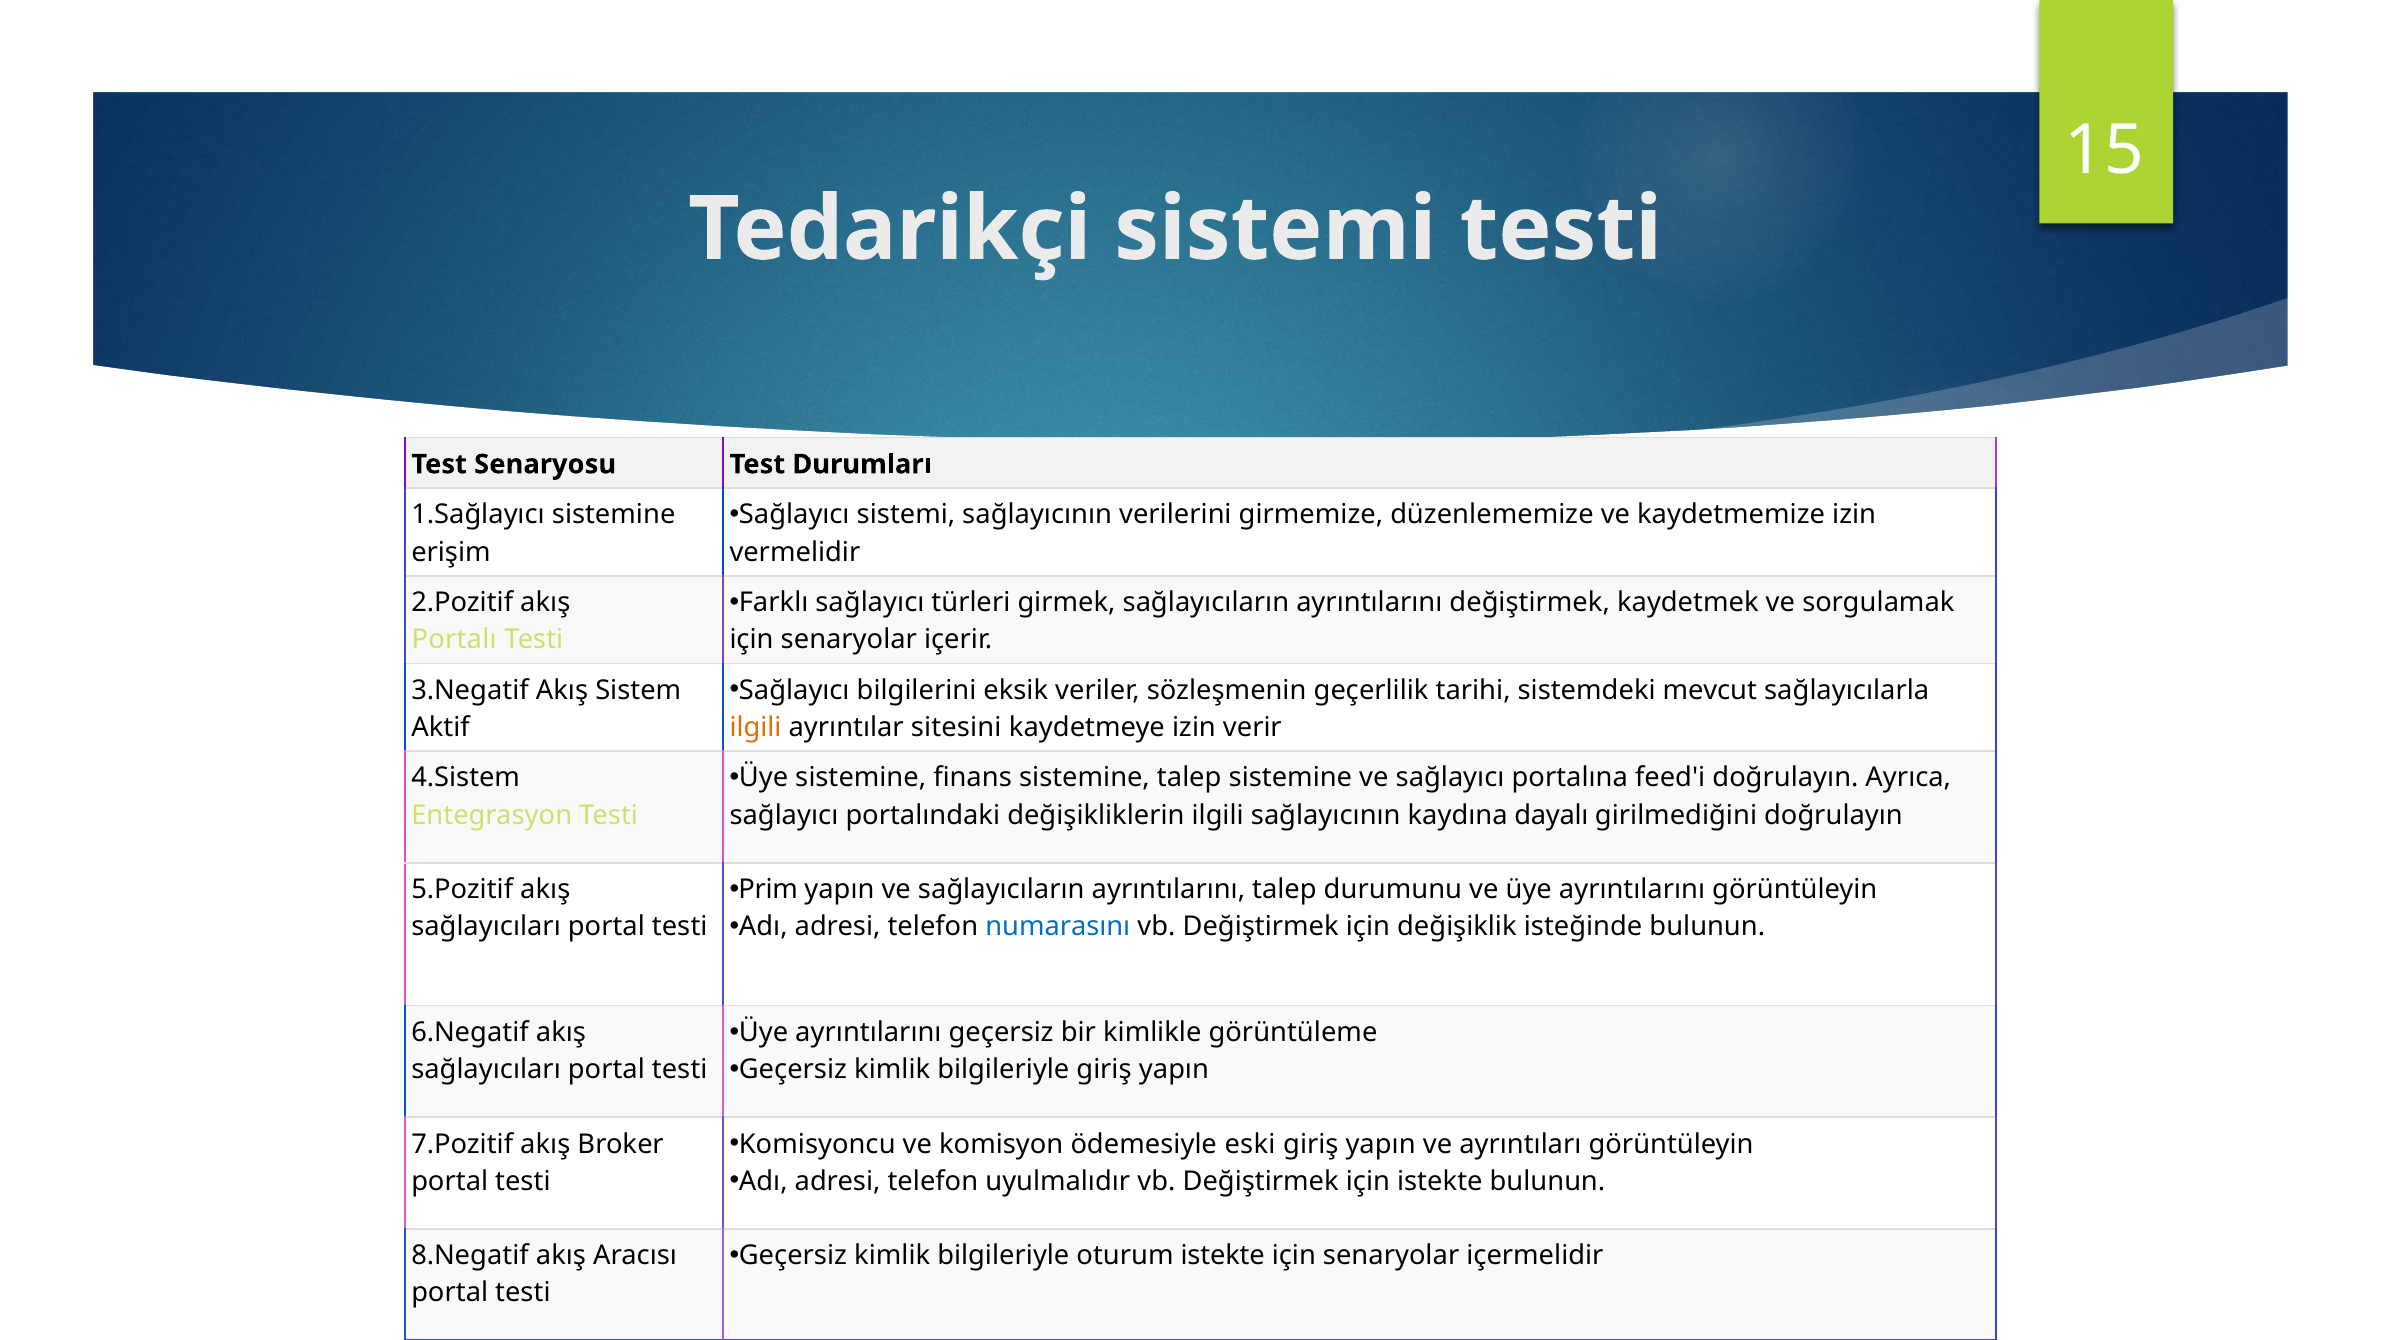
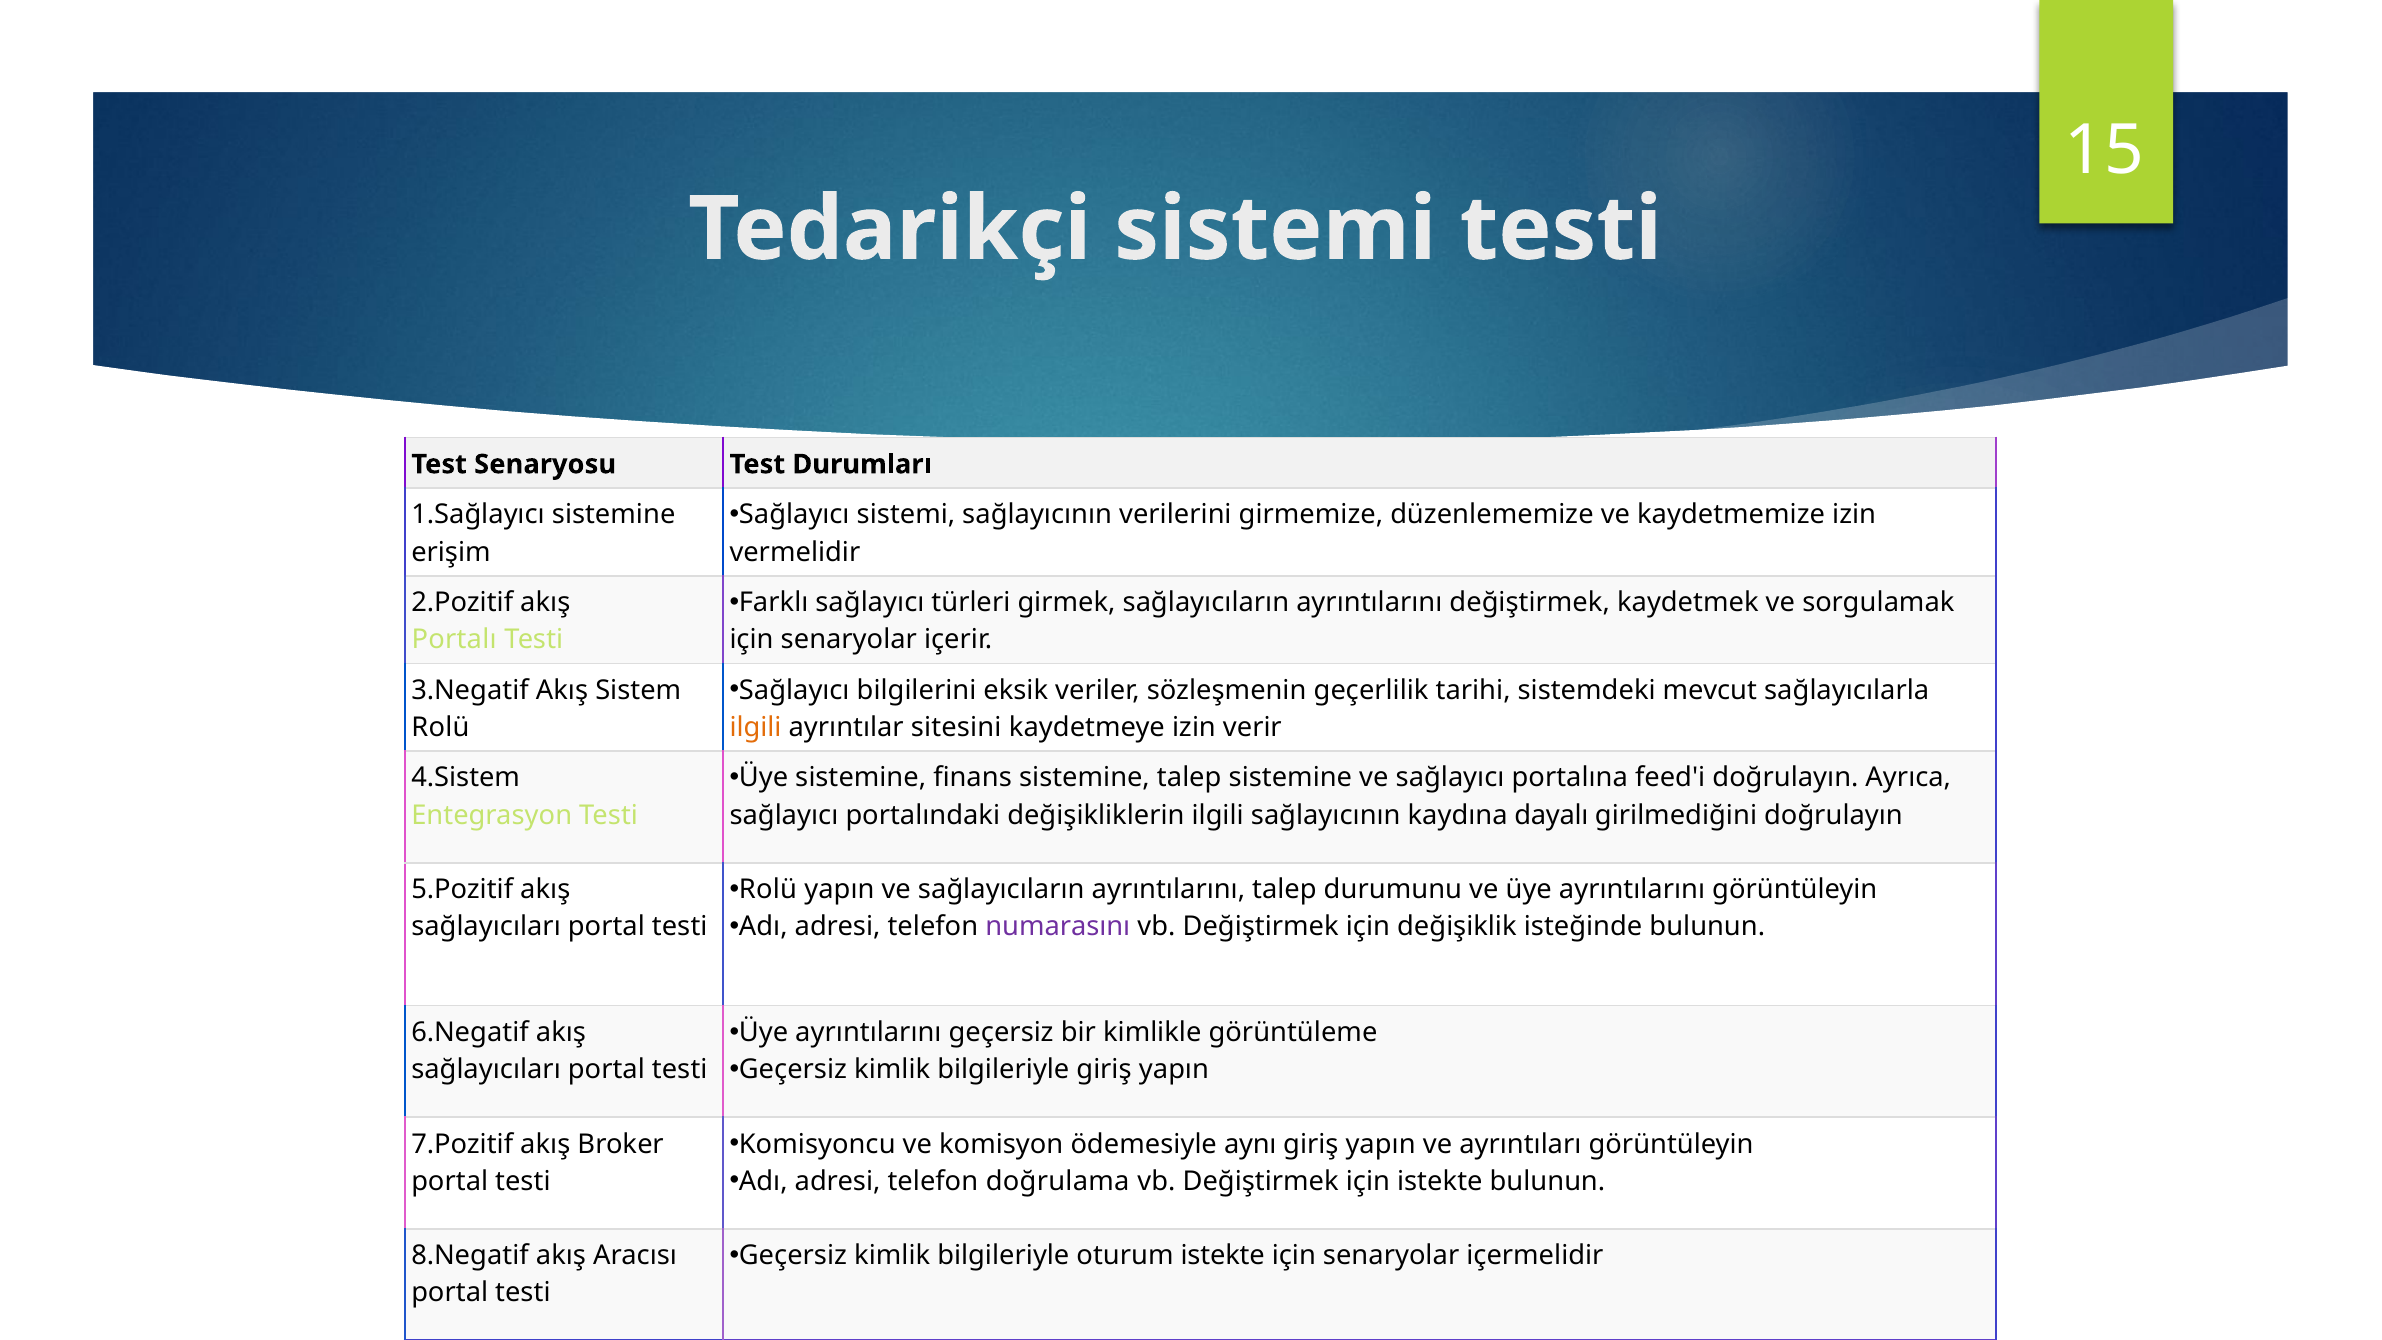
Aktif at (441, 727): Aktif -> Rolü
Prim at (768, 889): Prim -> Rolü
numarasını colour: blue -> purple
eski: eski -> aynı
uyulmalıdır: uyulmalıdır -> doğrulama
